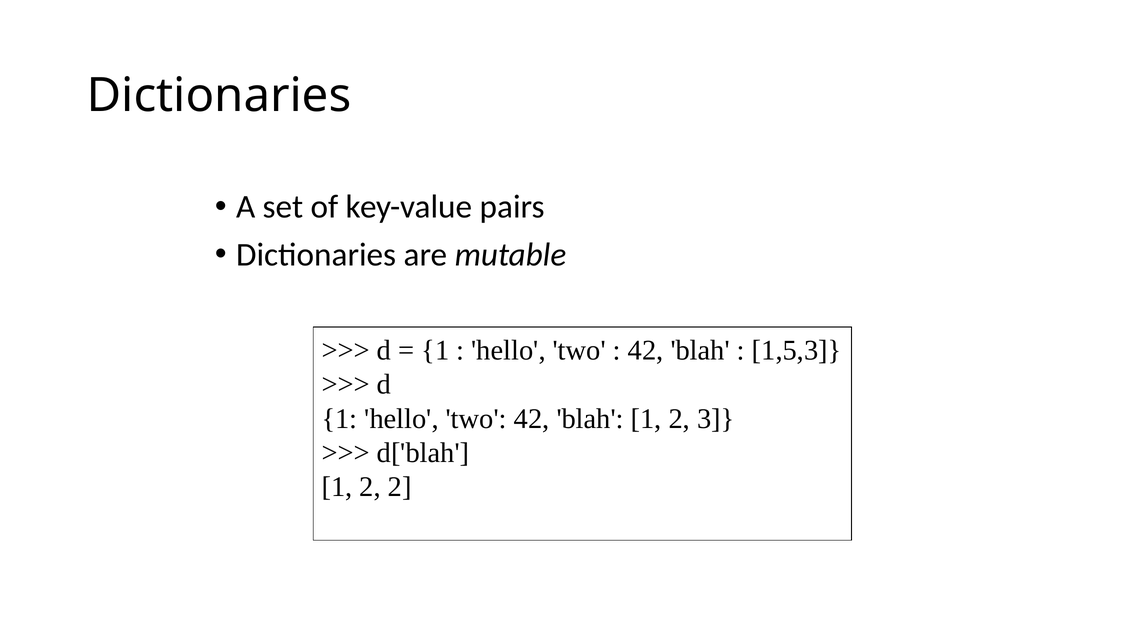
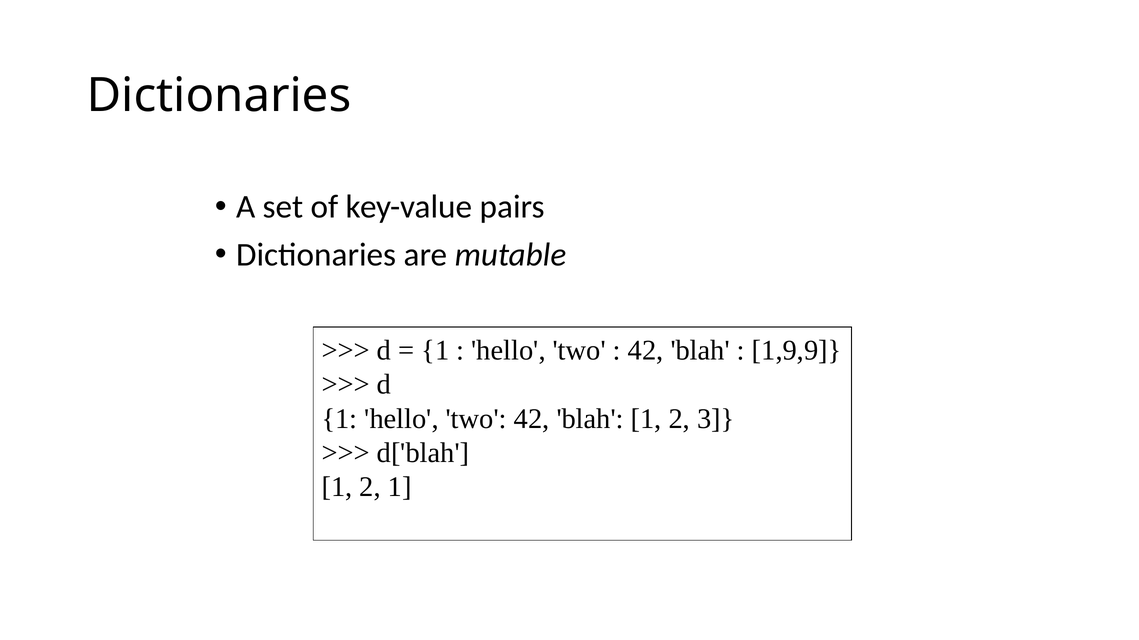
1,5,3: 1,5,3 -> 1,9,9
2 2: 2 -> 1
